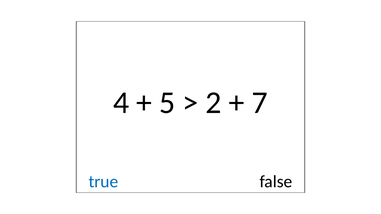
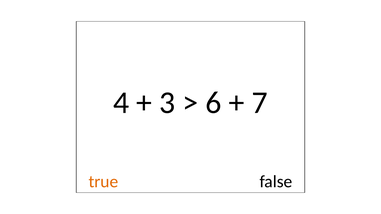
5: 5 -> 3
2: 2 -> 6
true colour: blue -> orange
